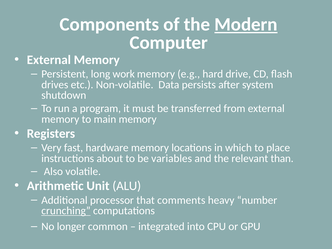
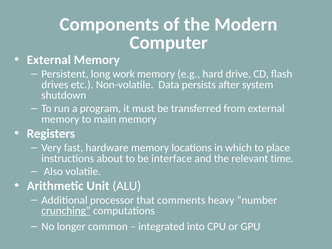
Modern underline: present -> none
variables: variables -> interface
than: than -> time
